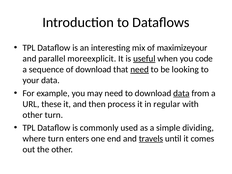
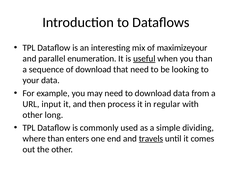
moreexplicit: moreexplicit -> enumeration
you code: code -> than
need at (140, 69) underline: present -> none
data at (181, 93) underline: present -> none
these: these -> input
other turn: turn -> long
where turn: turn -> than
